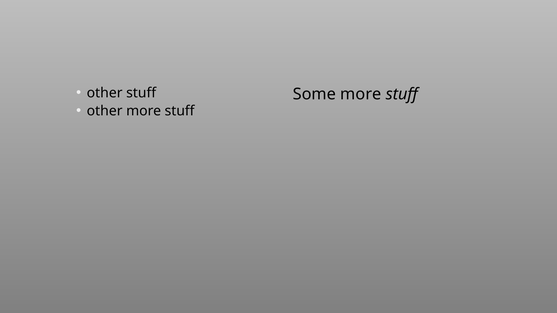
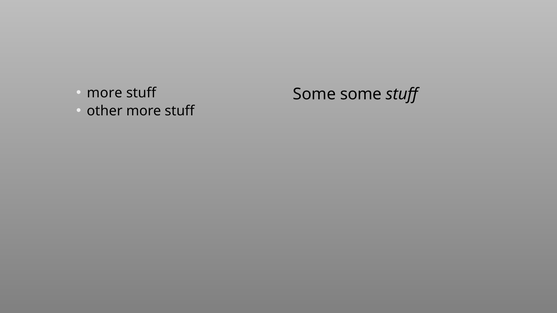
other at (105, 93): other -> more
Some more: more -> some
